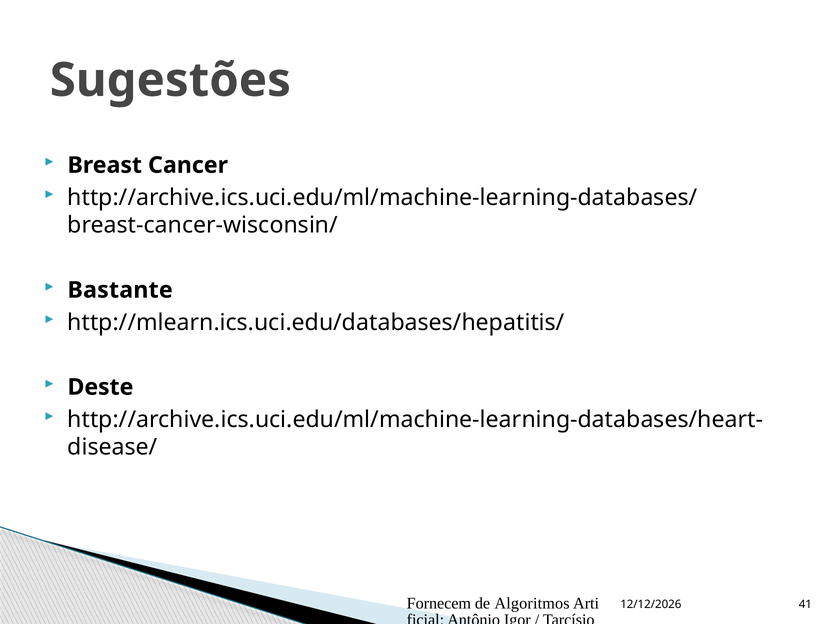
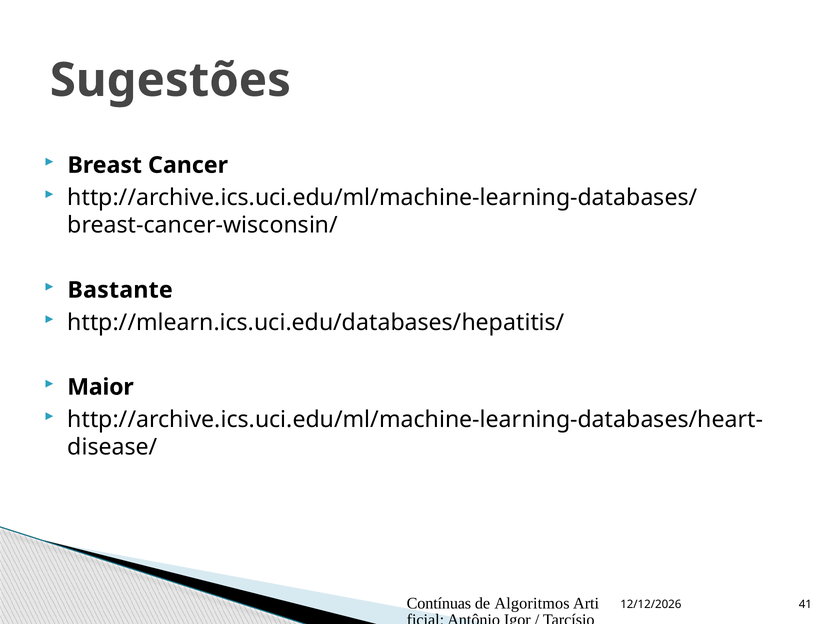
Deste: Deste -> Maior
Fornecem: Fornecem -> Contínuas
